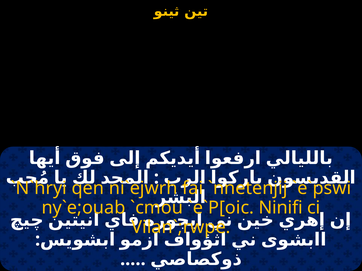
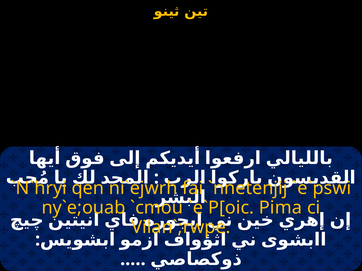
Ninifi: Ninifi -> Pima
